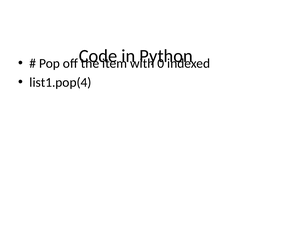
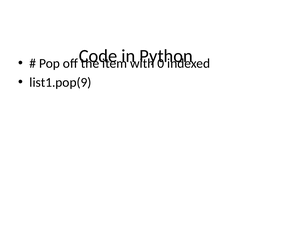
list1.pop(4: list1.pop(4 -> list1.pop(9
